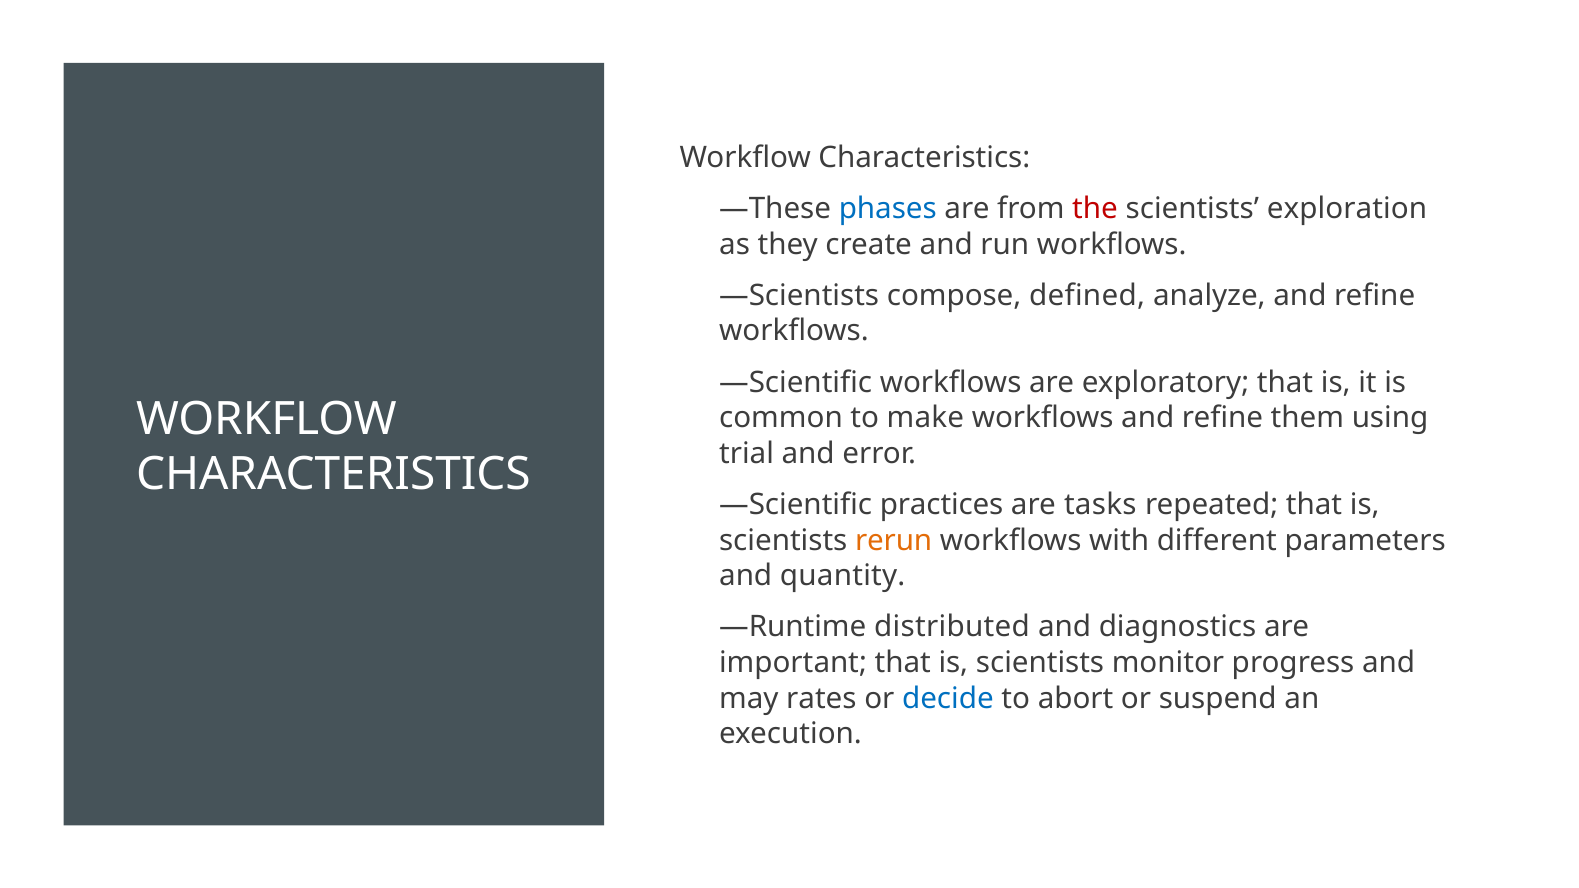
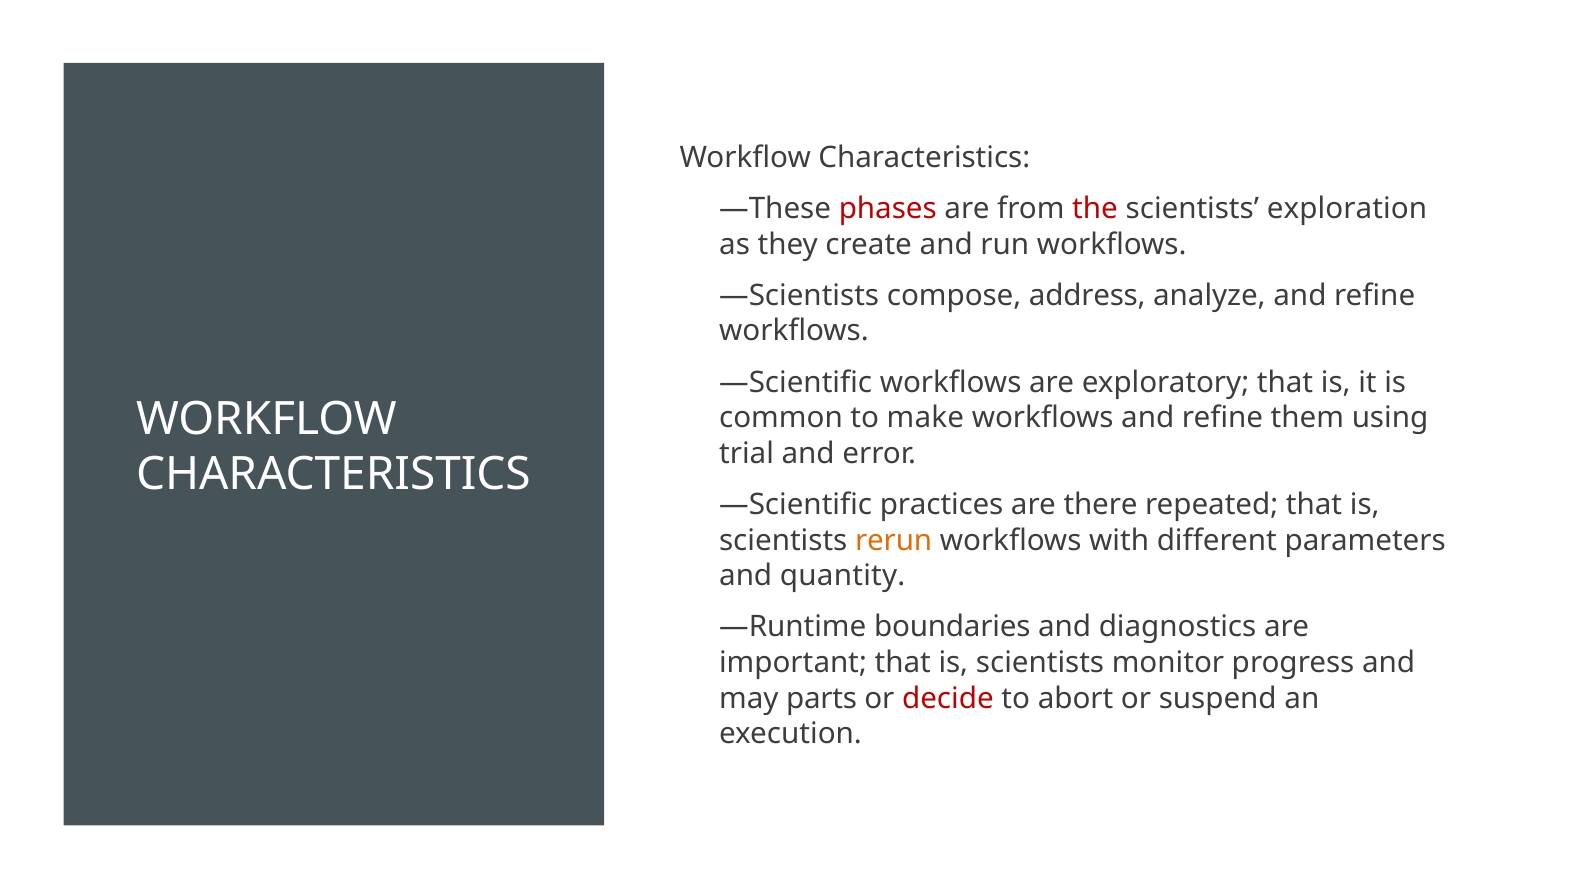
phases colour: blue -> red
defined: defined -> address
tasks: tasks -> there
distributed: distributed -> boundaries
rates: rates -> parts
decide colour: blue -> red
